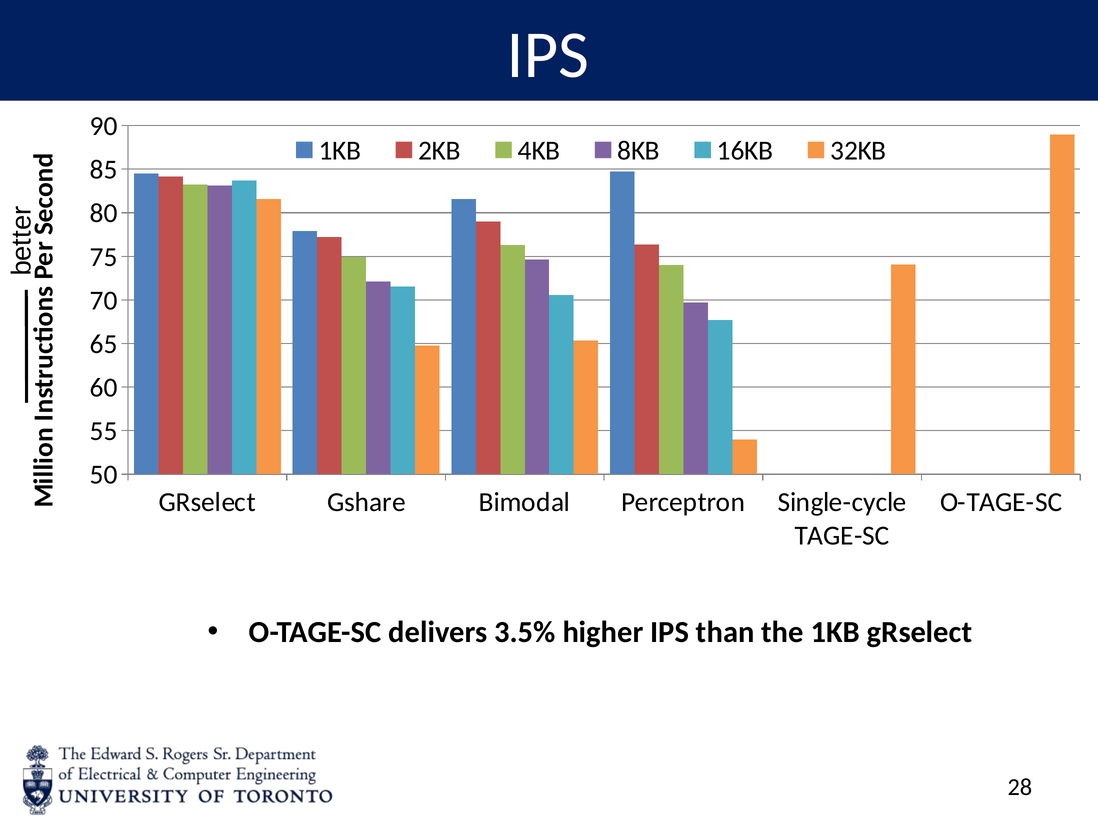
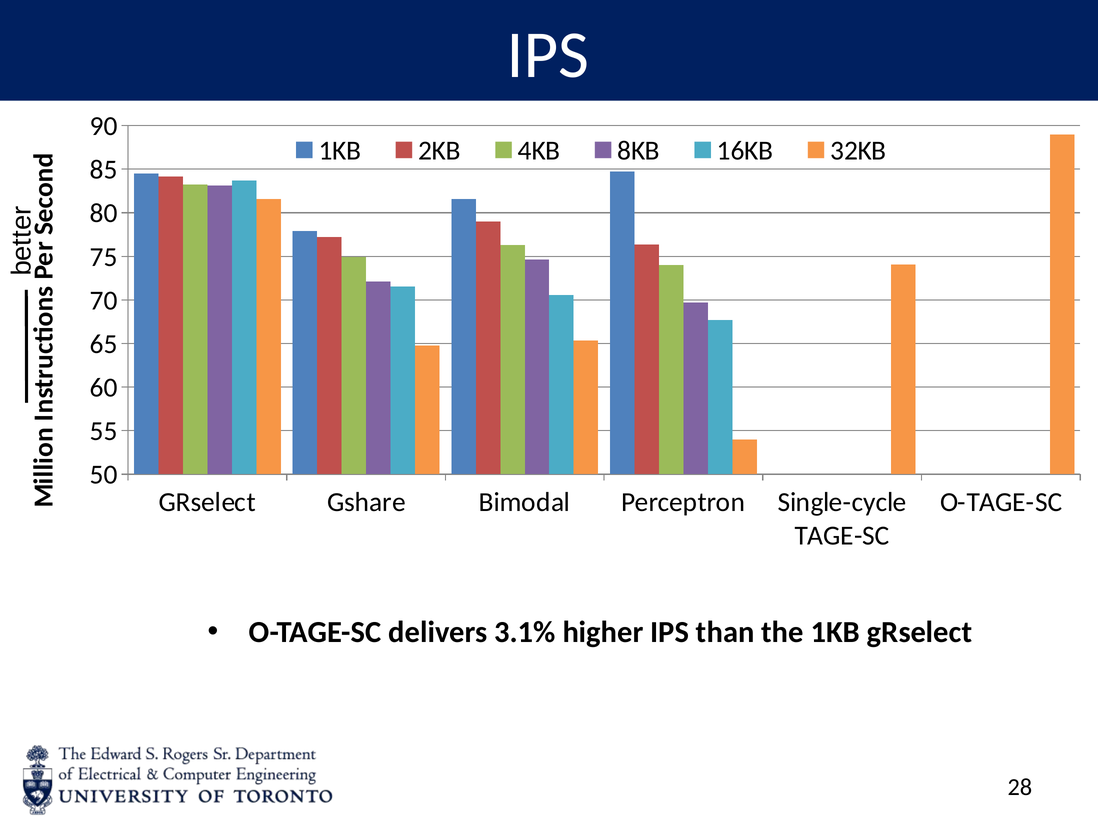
3.5%: 3.5% -> 3.1%
